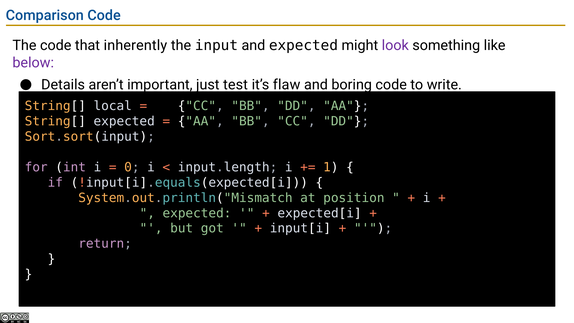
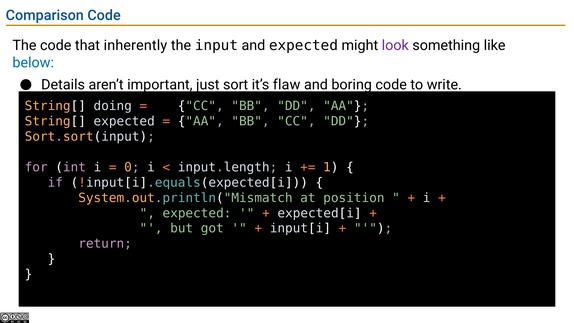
below colour: purple -> blue
test: test -> sort
local: local -> doing
